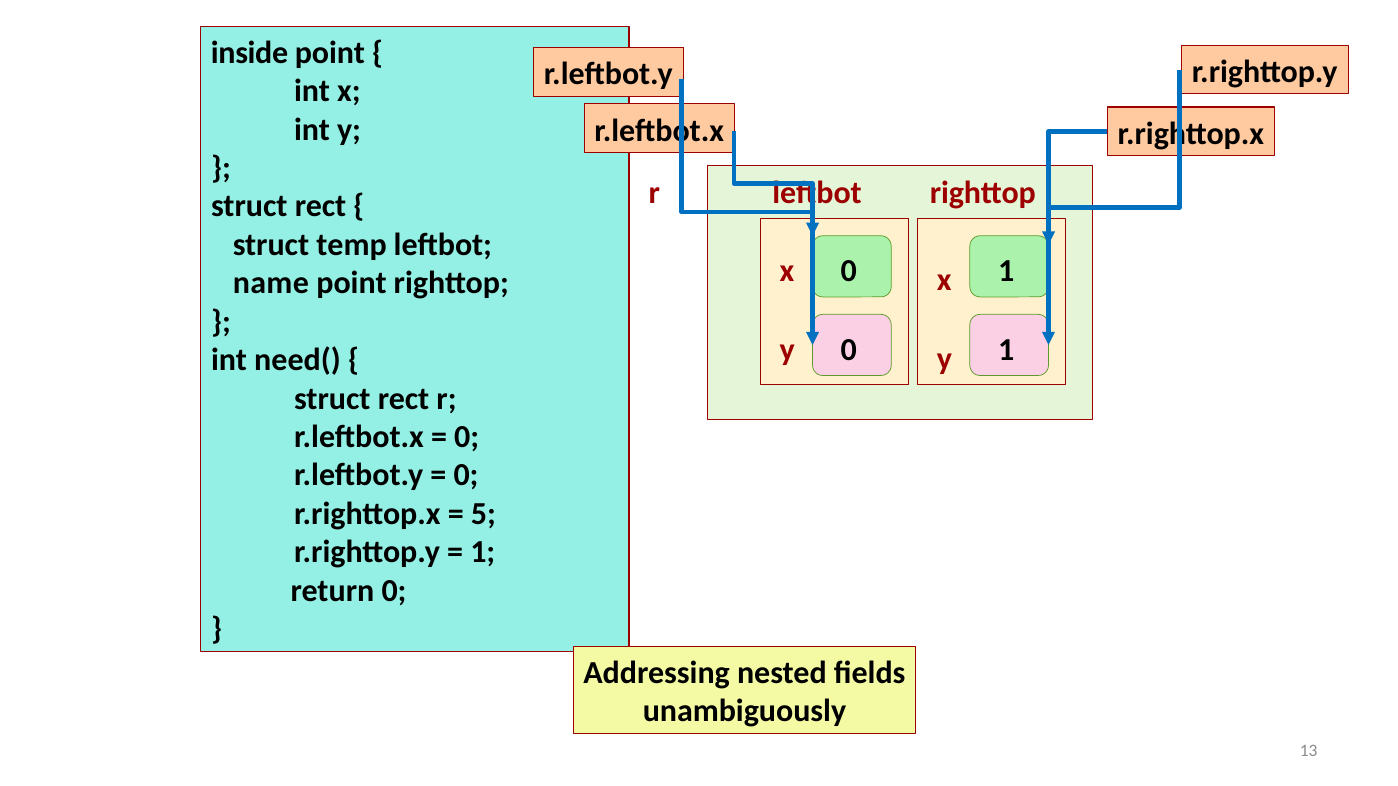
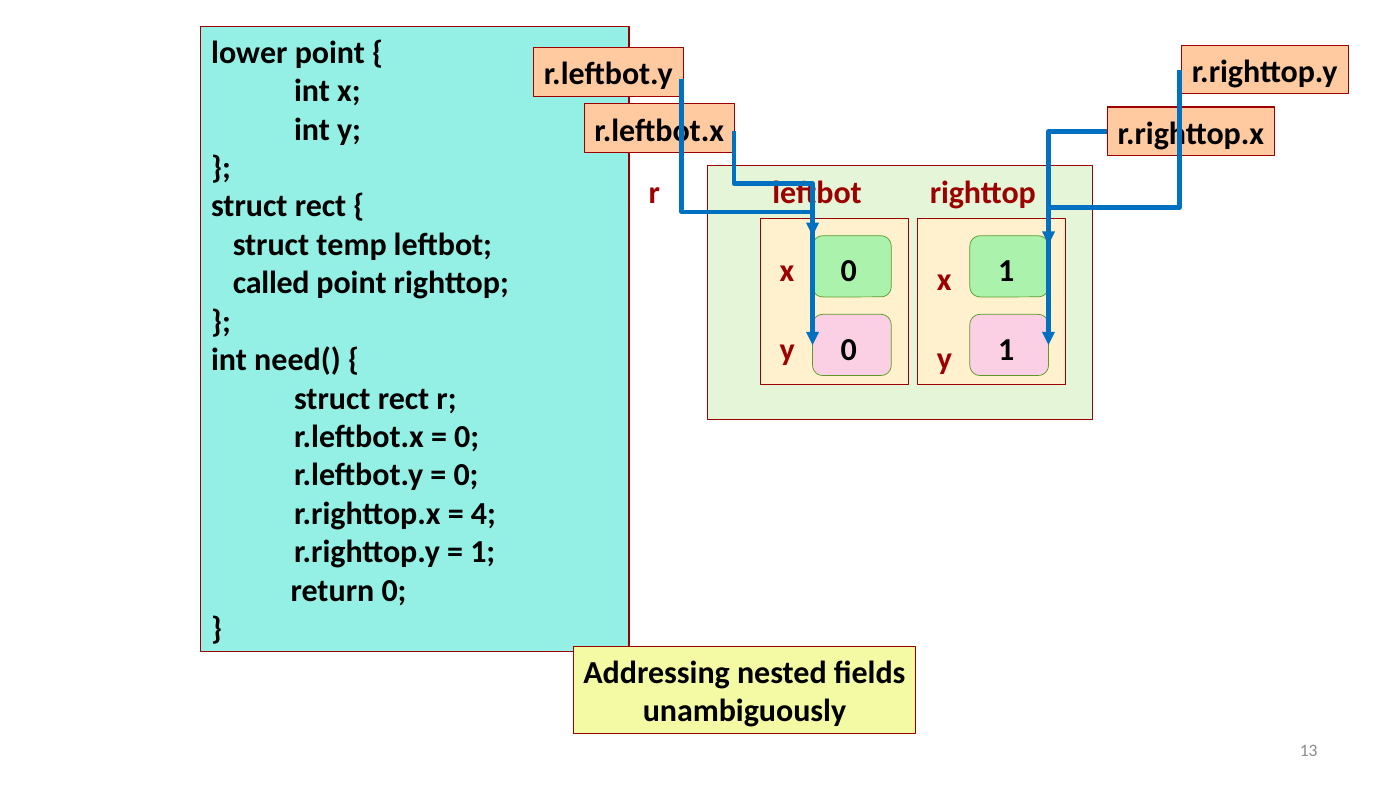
inside: inside -> lower
name: name -> called
5: 5 -> 4
